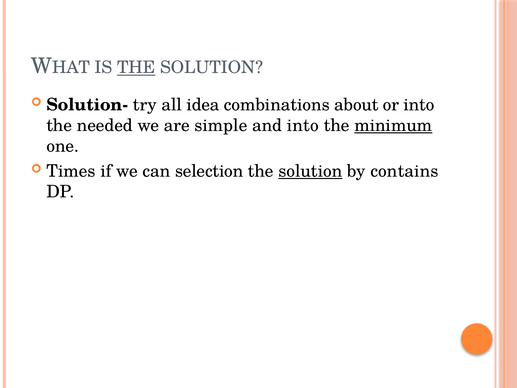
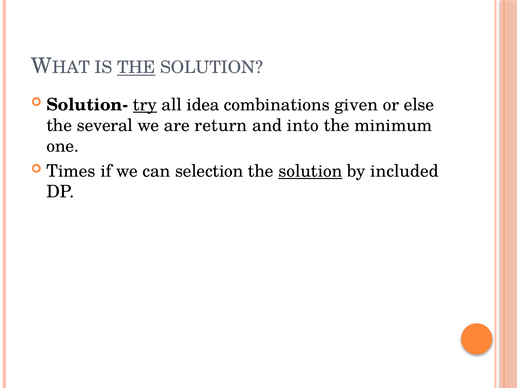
try underline: none -> present
about: about -> given
or into: into -> else
needed: needed -> several
simple: simple -> return
minimum underline: present -> none
contains: contains -> included
